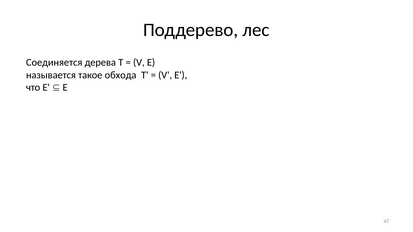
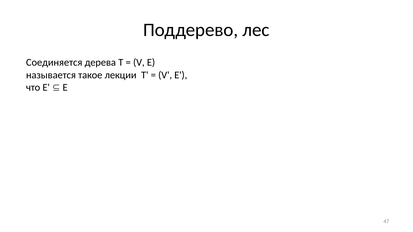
обхода: обхода -> лекции
